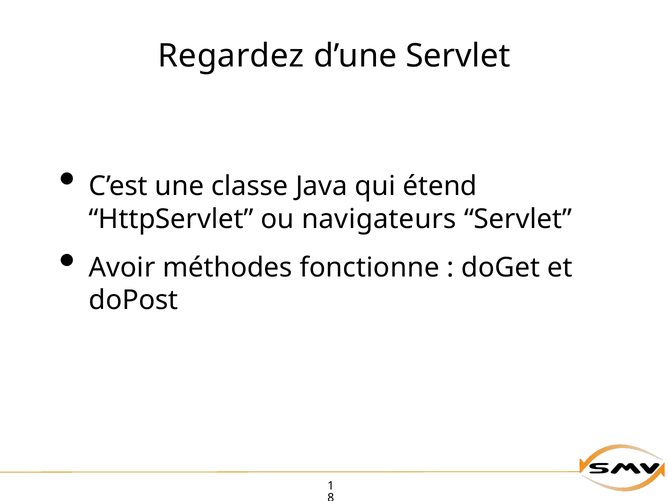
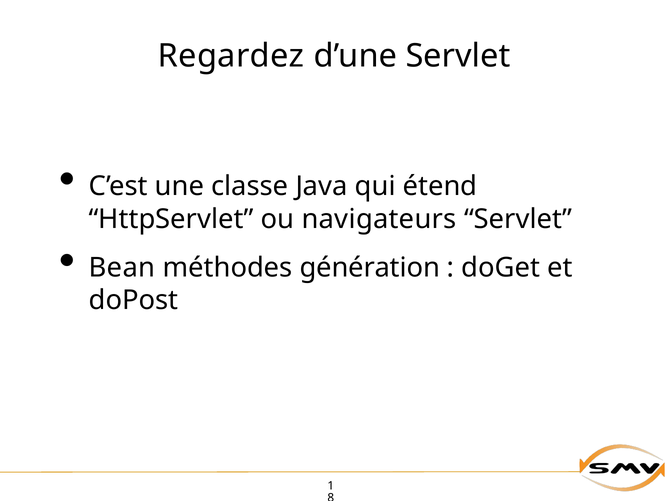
Avoir: Avoir -> Bean
fonctionne: fonctionne -> génération
